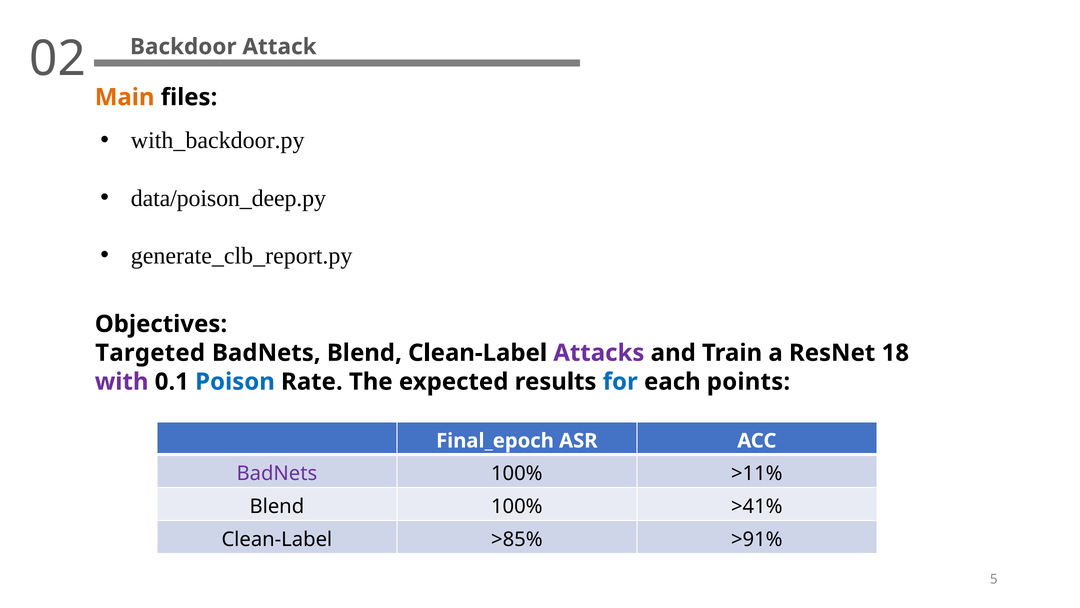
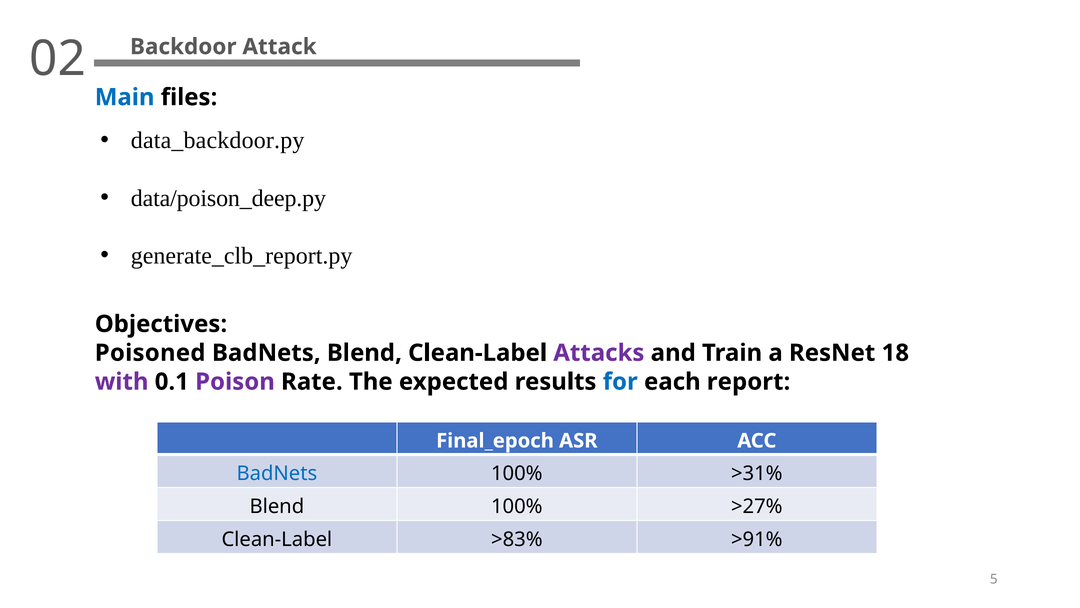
Main colour: orange -> blue
with_backdoor.py: with_backdoor.py -> data_backdoor.py
Targeted: Targeted -> Poisoned
Poison colour: blue -> purple
points: points -> report
BadNets at (277, 473) colour: purple -> blue
>11%: >11% -> >31%
>41%: >41% -> >27%
>85%: >85% -> >83%
